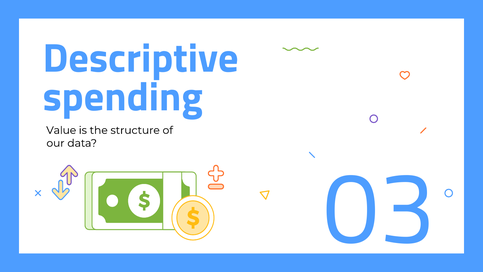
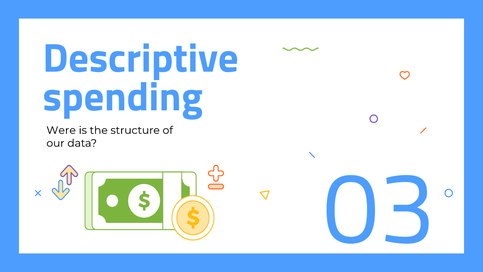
Value: Value -> Were
